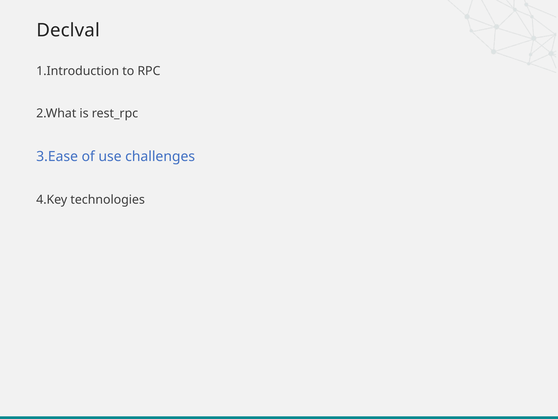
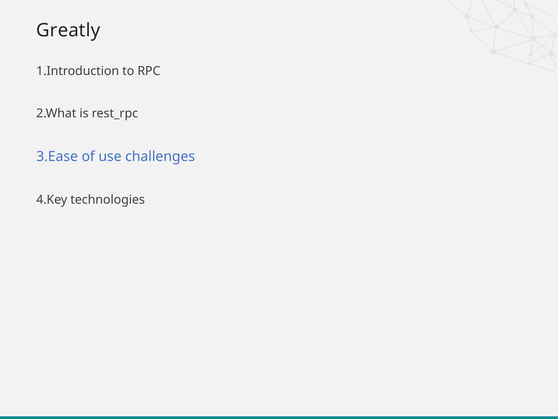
Declval: Declval -> Greatly
